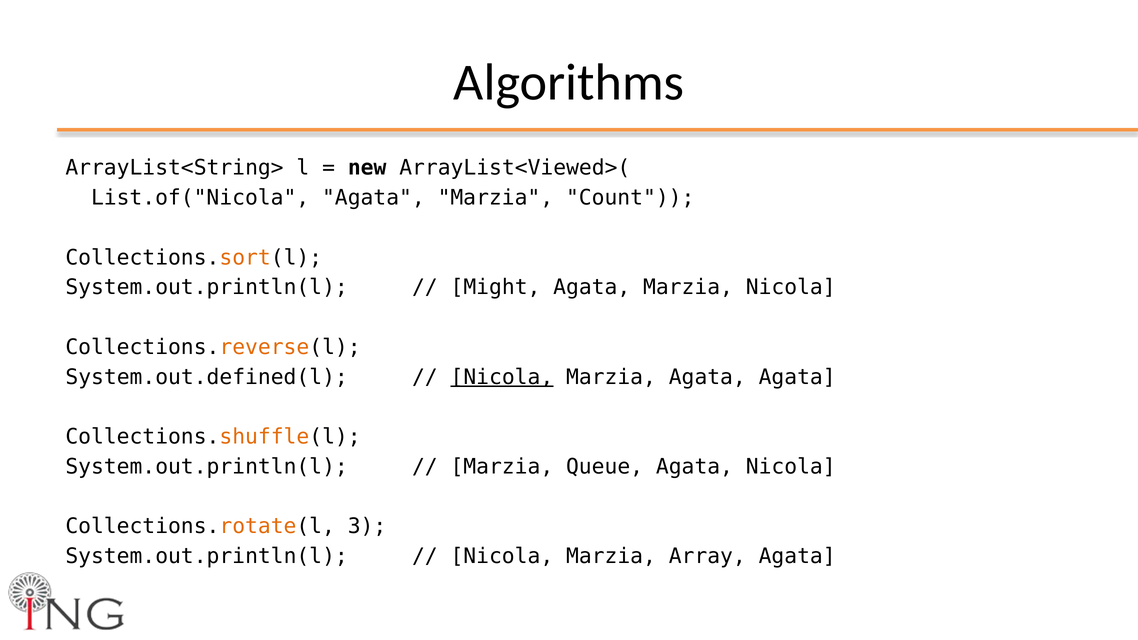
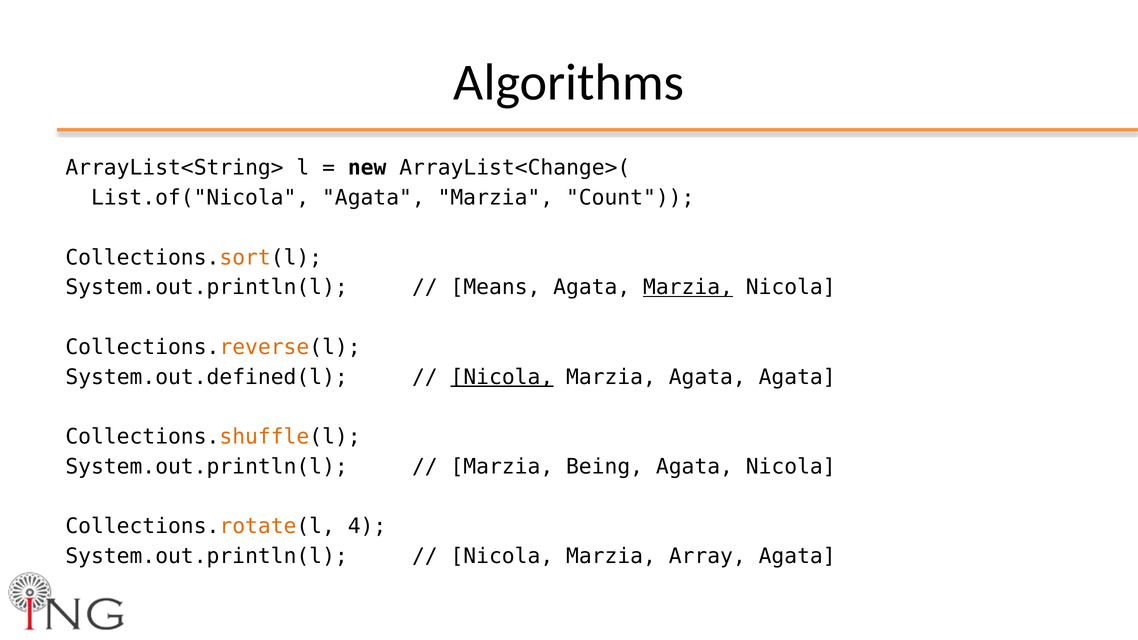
ArrayList<Viewed>(: ArrayList<Viewed>( -> ArrayList<Change>(
Might: Might -> Means
Marzia at (688, 287) underline: none -> present
Queue: Queue -> Being
3: 3 -> 4
